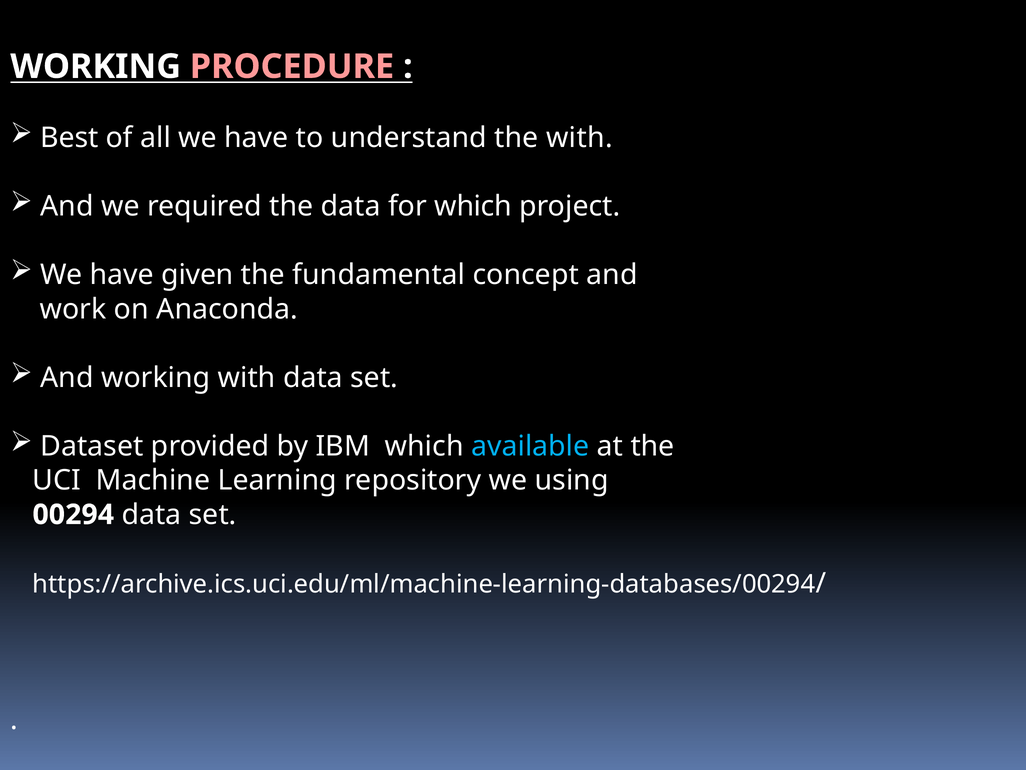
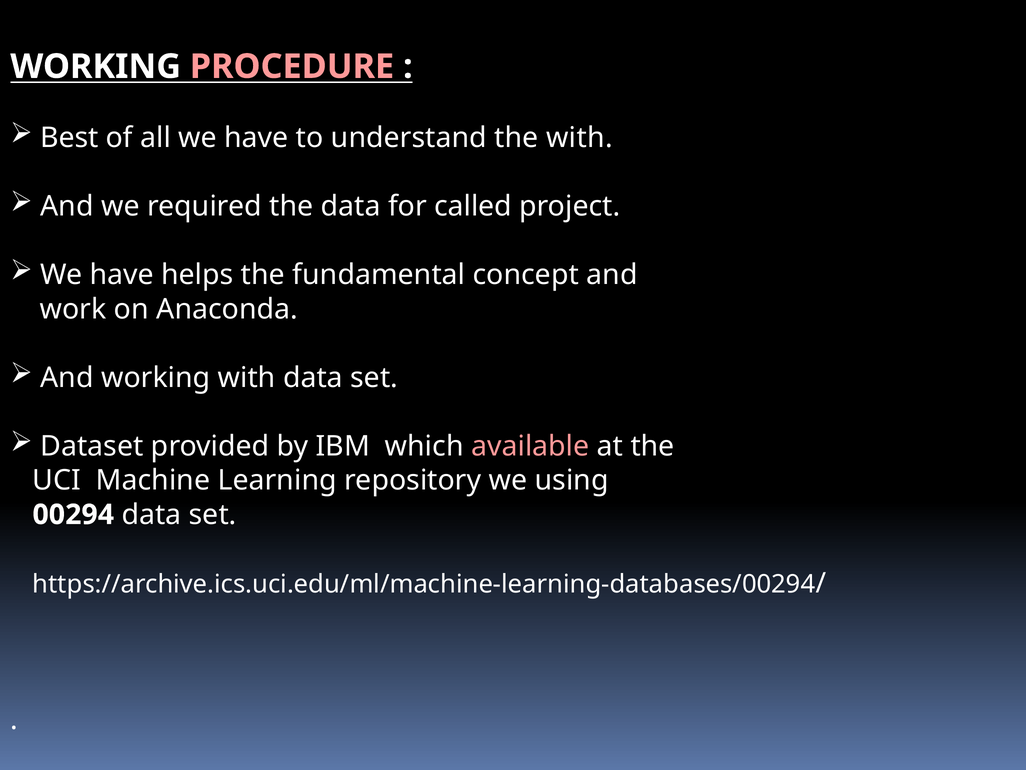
for which: which -> called
given: given -> helps
available colour: light blue -> pink
